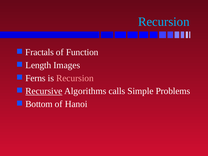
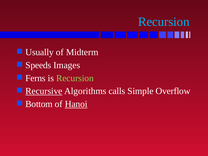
Fractals: Fractals -> Usually
Function: Function -> Midterm
Length: Length -> Speeds
Recursion at (75, 78) colour: pink -> light green
Problems: Problems -> Overflow
Hanoi underline: none -> present
